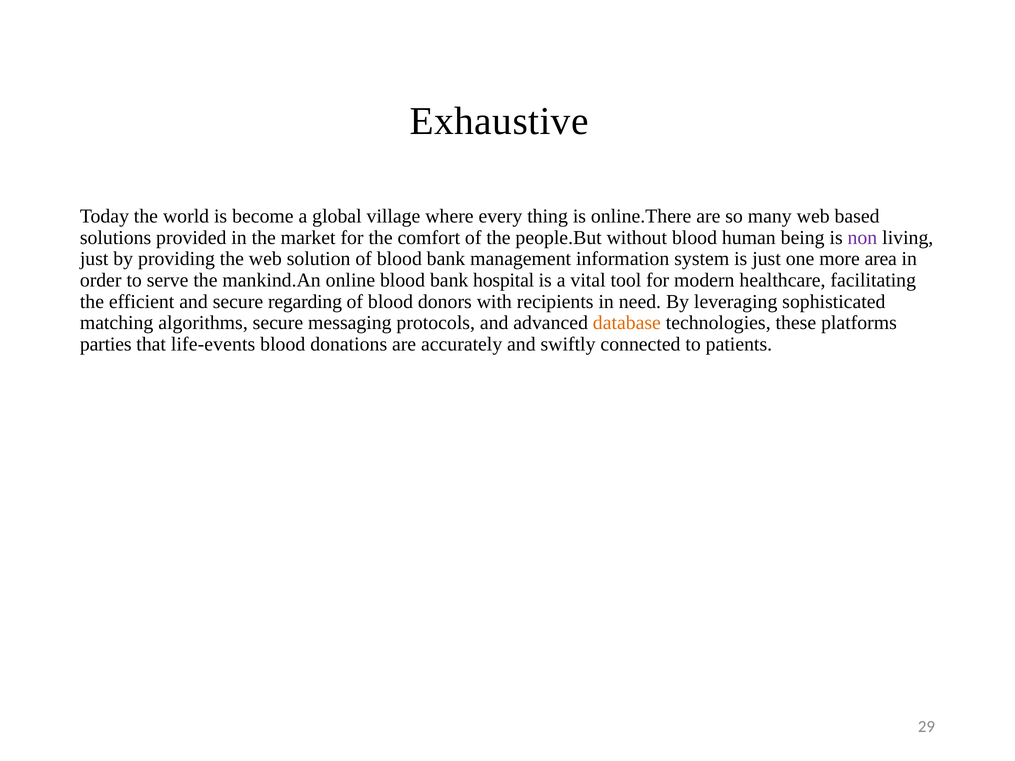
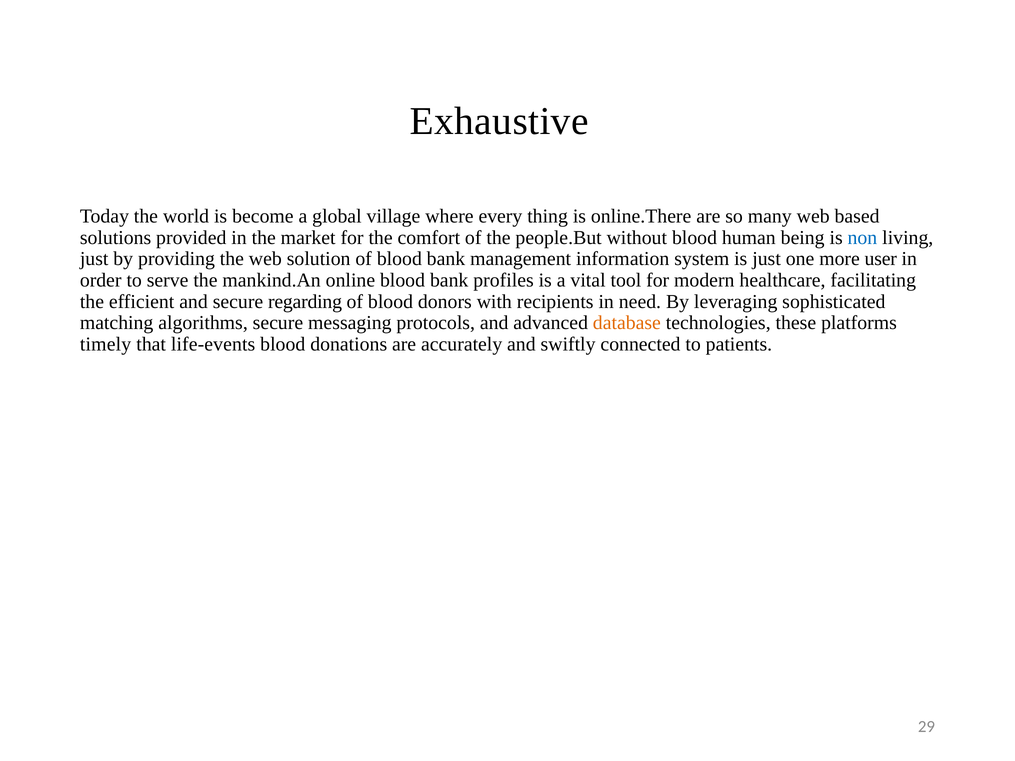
non colour: purple -> blue
area: area -> user
hospital: hospital -> profiles
parties: parties -> timely
